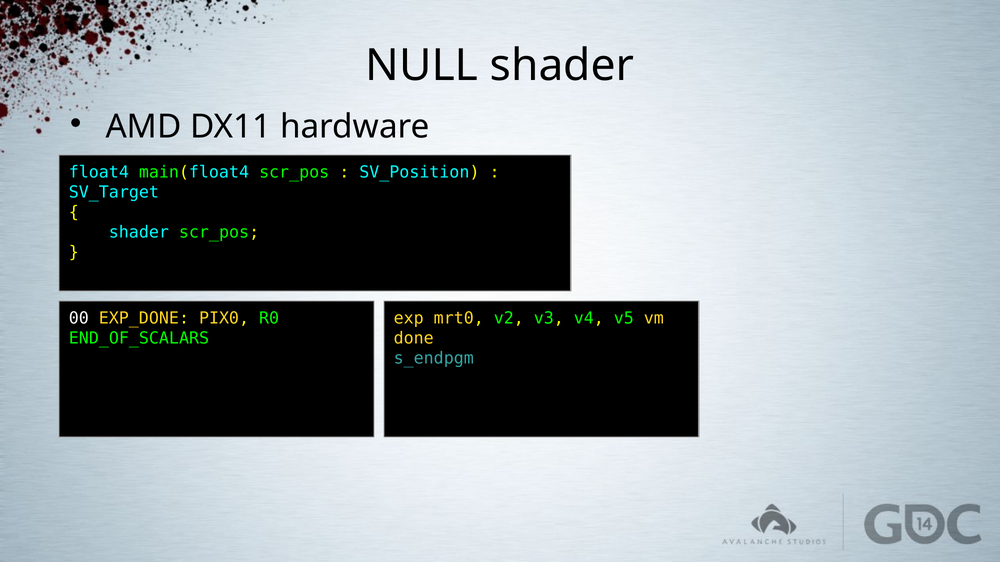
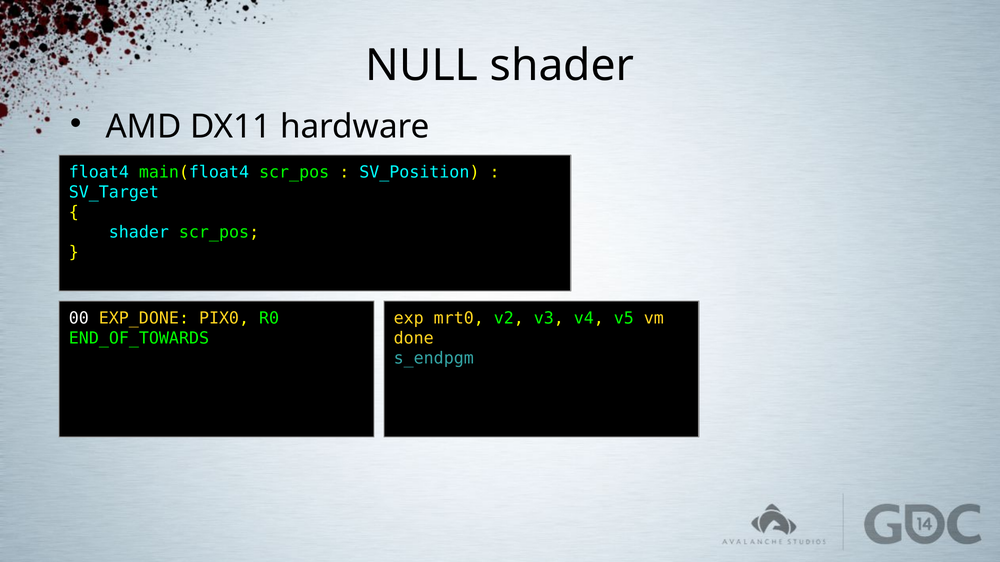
END_OF_SCALARS: END_OF_SCALARS -> END_OF_TOWARDS
